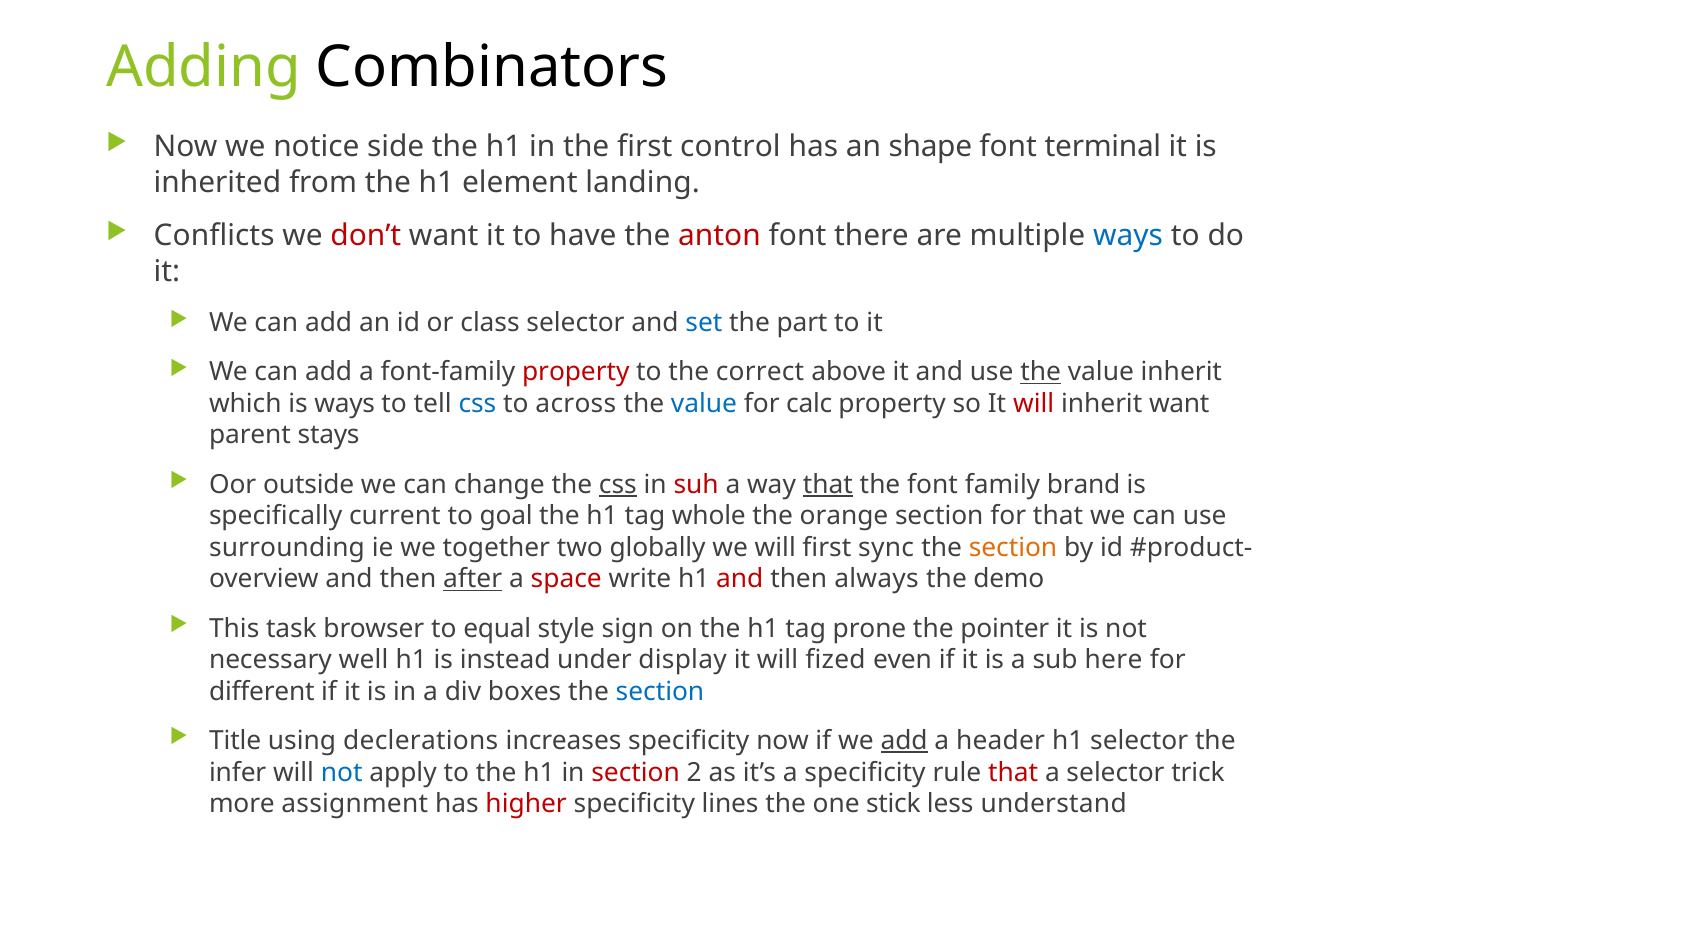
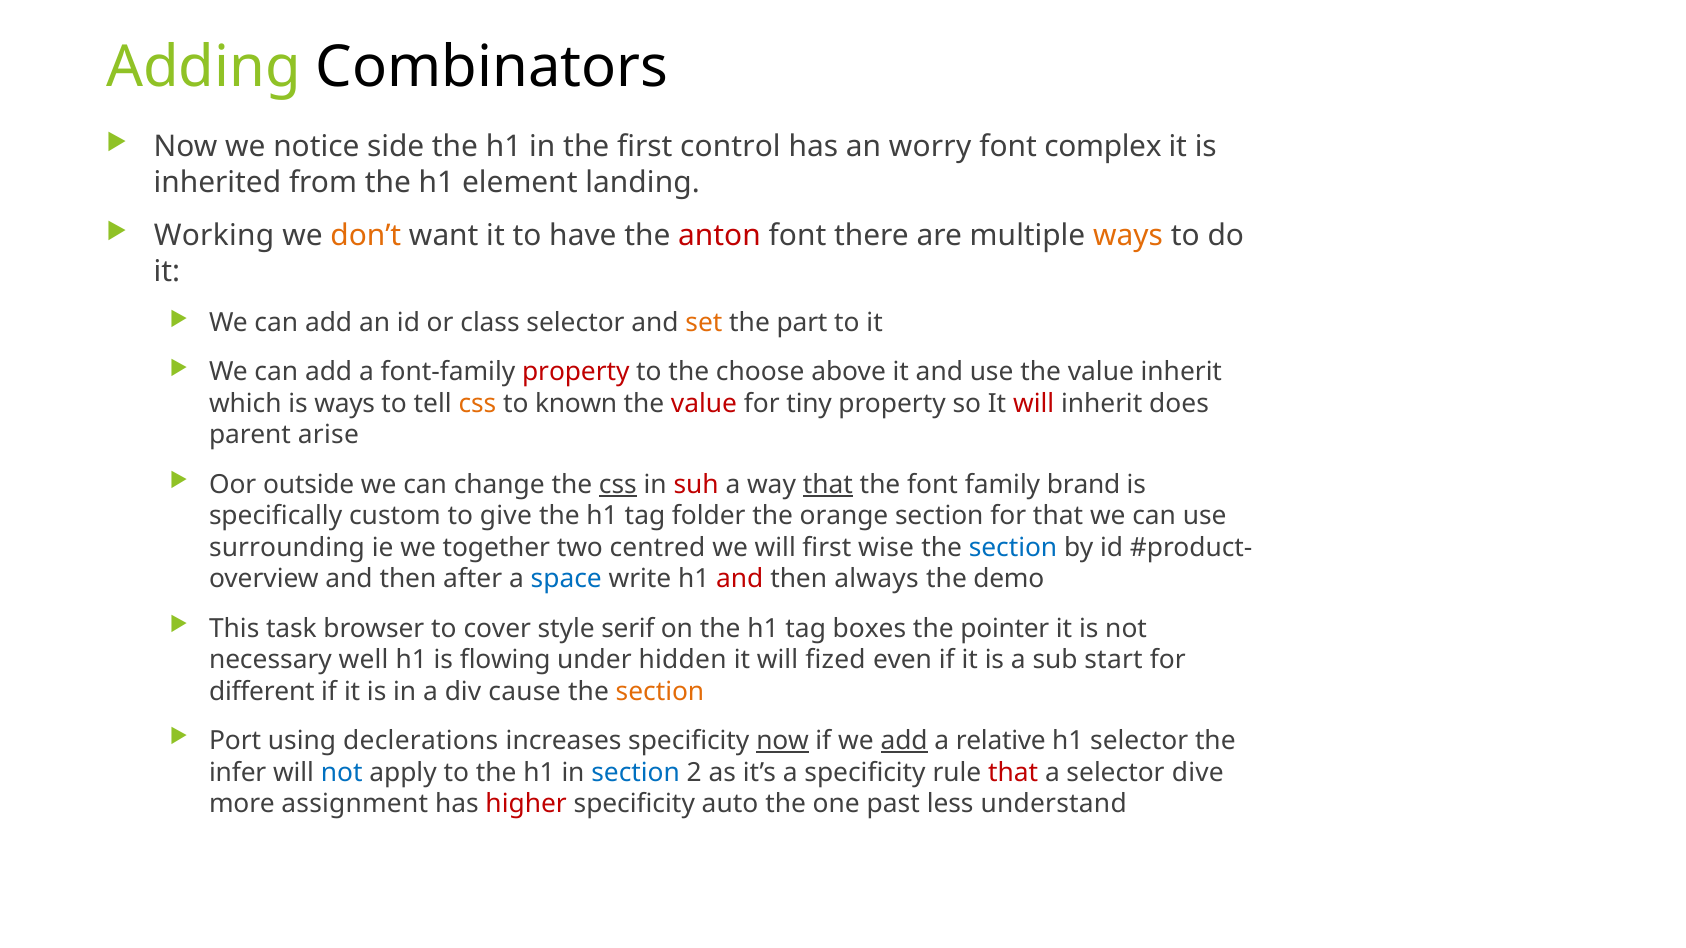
shape: shape -> worry
terminal: terminal -> complex
Conflicts: Conflicts -> Working
don’t colour: red -> orange
ways at (1128, 236) colour: blue -> orange
set colour: blue -> orange
correct: correct -> choose
the at (1041, 372) underline: present -> none
css at (477, 404) colour: blue -> orange
across: across -> known
value at (704, 404) colour: blue -> red
calc: calc -> tiny
inherit want: want -> does
stays: stays -> arise
current: current -> custom
goal: goal -> give
whole: whole -> folder
globally: globally -> centred
sync: sync -> wise
section at (1013, 548) colour: orange -> blue
after underline: present -> none
space colour: red -> blue
equal: equal -> cover
sign: sign -> serif
prone: prone -> boxes
instead: instead -> flowing
display: display -> hidden
here: here -> start
boxes: boxes -> cause
section at (660, 692) colour: blue -> orange
Title: Title -> Port
now at (783, 741) underline: none -> present
header: header -> relative
section at (636, 773) colour: red -> blue
trick: trick -> dive
lines: lines -> auto
stick: stick -> past
